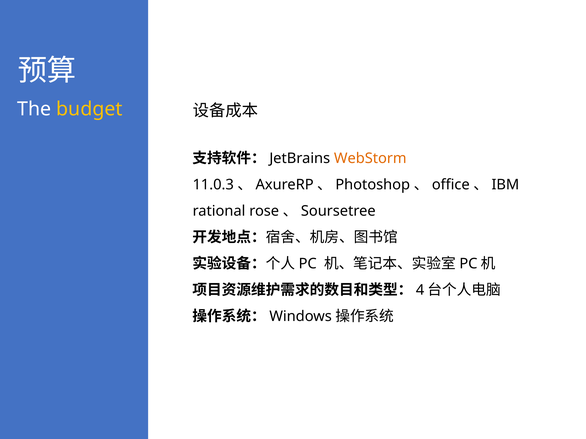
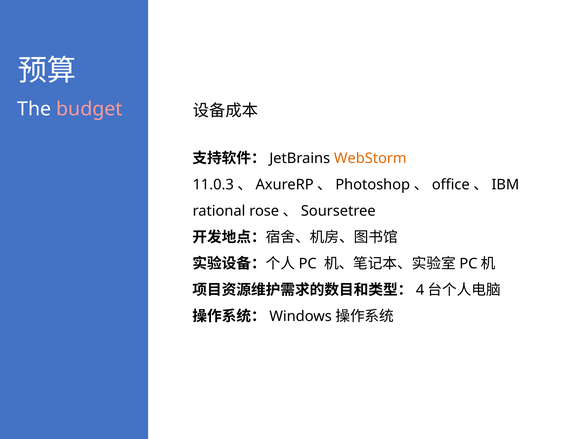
budget colour: yellow -> pink
